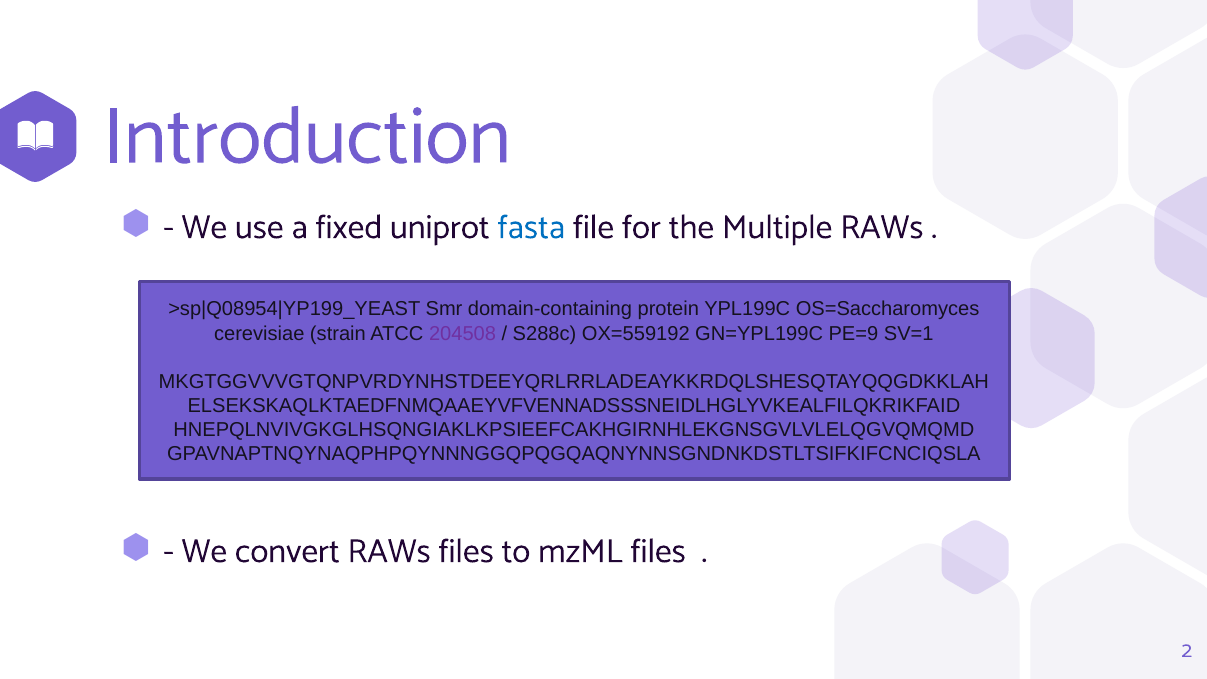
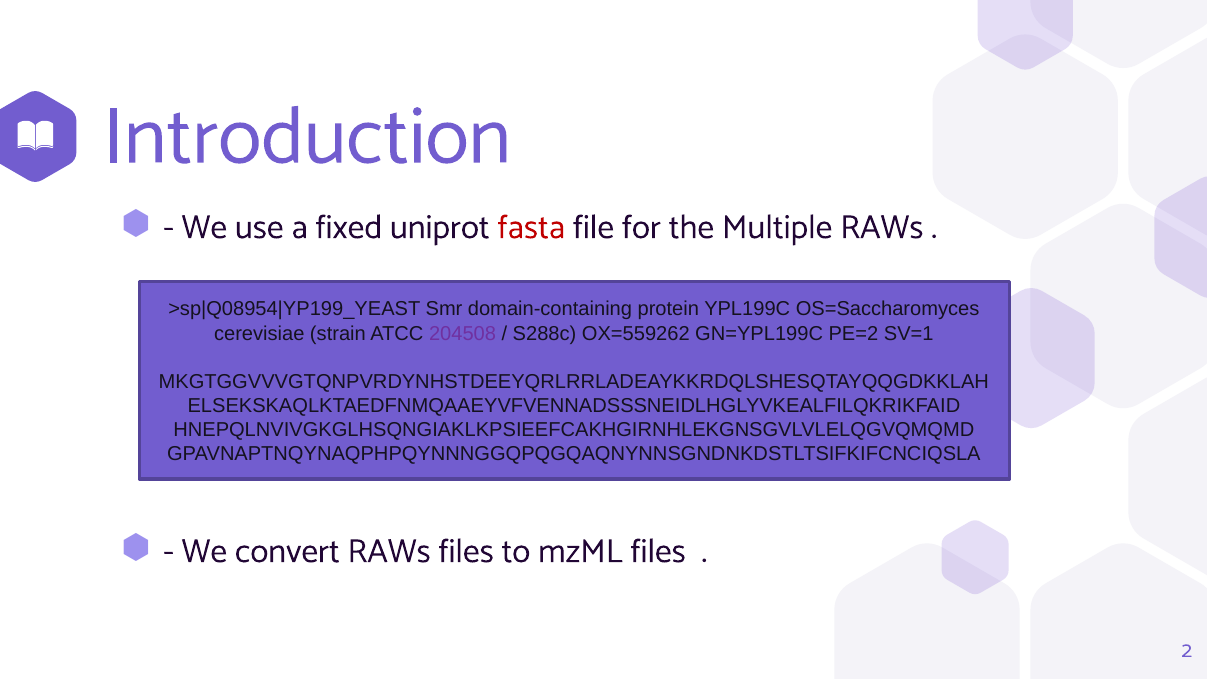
fasta colour: blue -> red
OX=559192: OX=559192 -> OX=559262
PE=9: PE=9 -> PE=2
